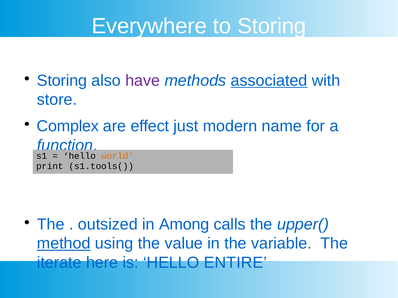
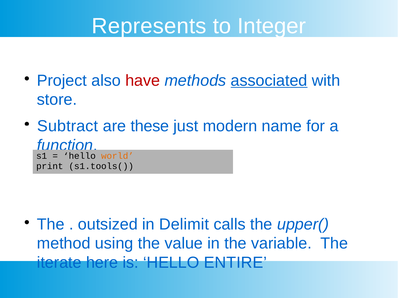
Everywhere: Everywhere -> Represents
to Storing: Storing -> Integer
Storing at (62, 81): Storing -> Project
have colour: purple -> red
Complex: Complex -> Subtract
effect: effect -> these
Among: Among -> Delimit
method underline: present -> none
